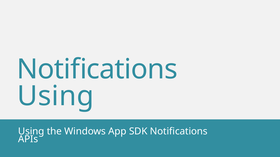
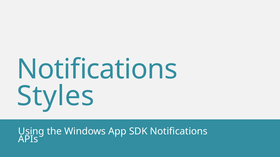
Using at (55, 96): Using -> Styles
